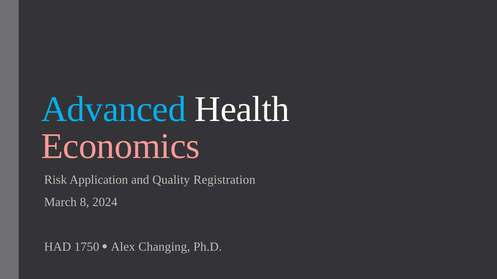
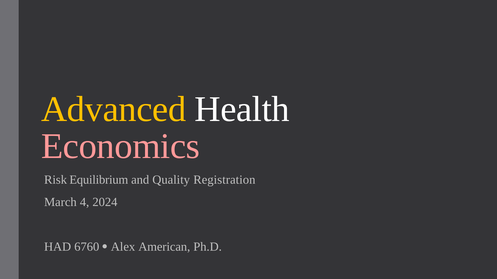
Advanced colour: light blue -> yellow
Application: Application -> Equilibrium
8: 8 -> 4
1750: 1750 -> 6760
Changing: Changing -> American
